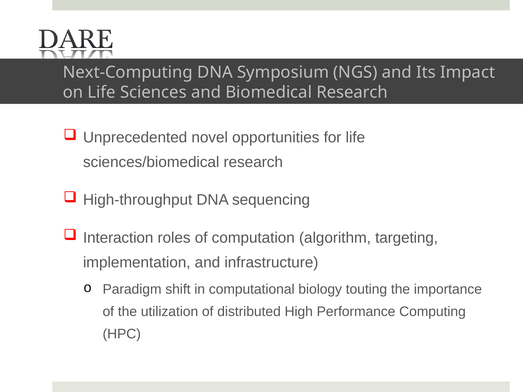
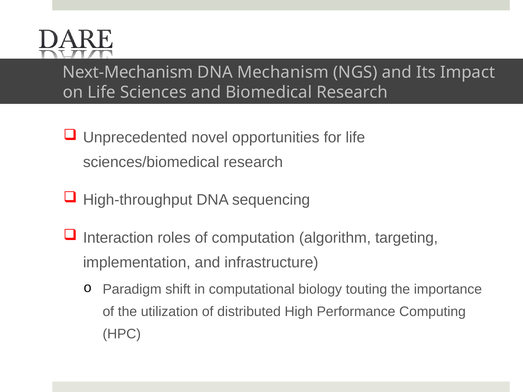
Next-Computing: Next-Computing -> Next-Mechanism
Symposium: Symposium -> Mechanism
